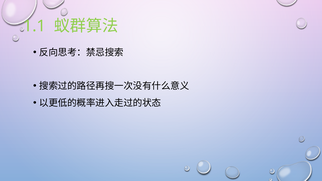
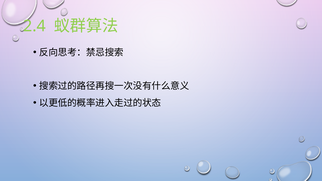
1.1: 1.1 -> 2.4
